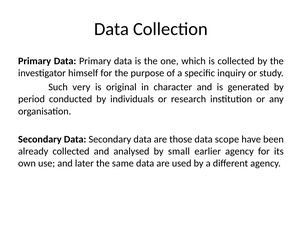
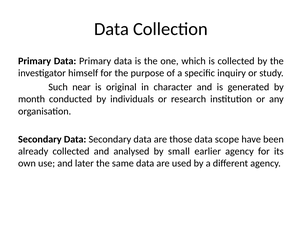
very: very -> near
period: period -> month
